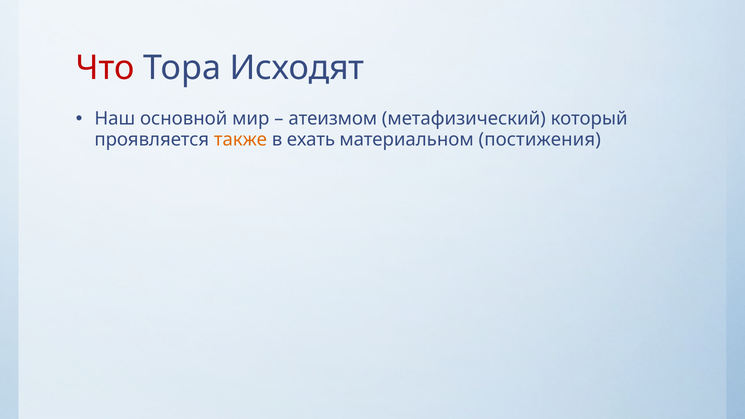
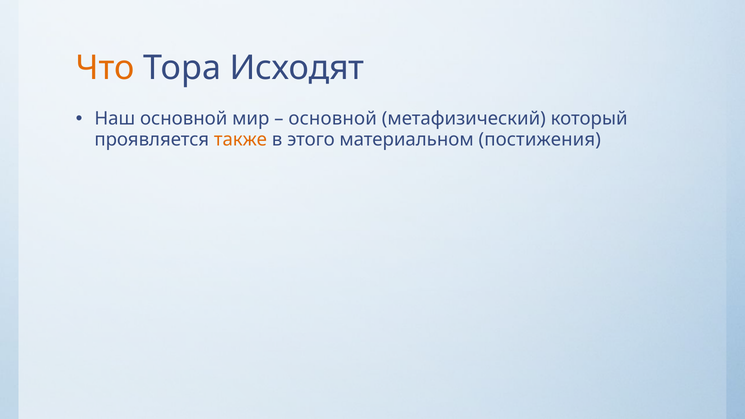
Что colour: red -> orange
атеизмом at (333, 119): атеизмом -> основной
ехать: ехать -> этого
